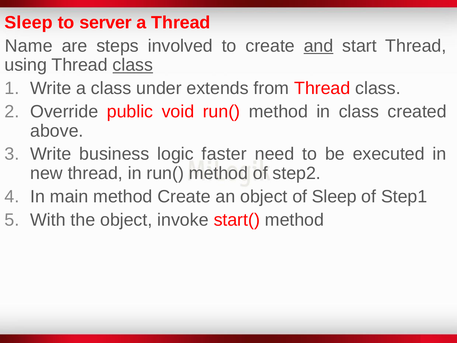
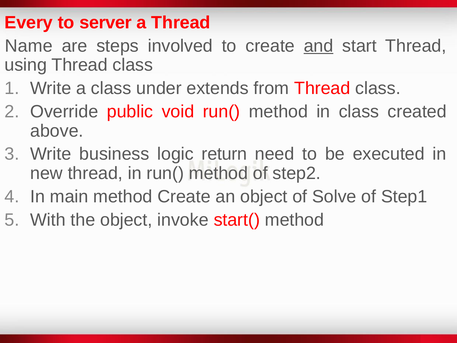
Sleep at (29, 23): Sleep -> Every
class at (133, 65) underline: present -> none
faster: faster -> return
of Sleep: Sleep -> Solve
